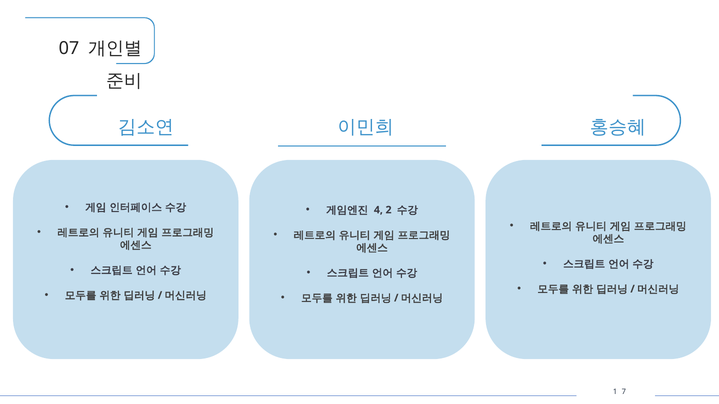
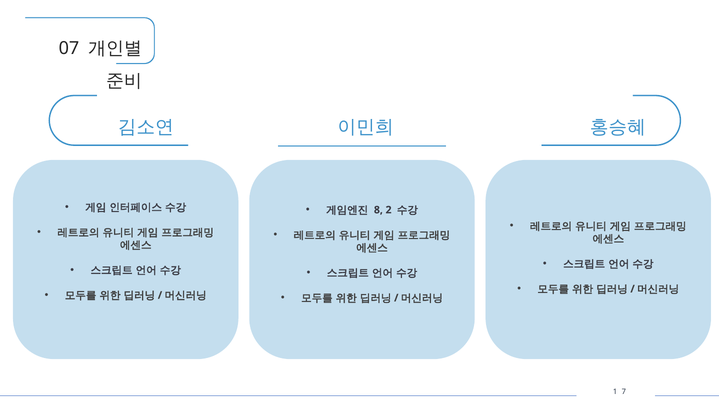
4: 4 -> 8
